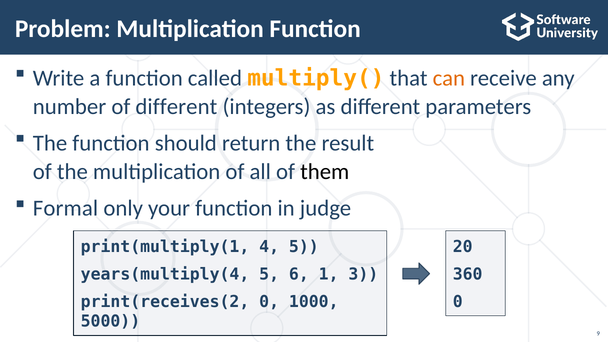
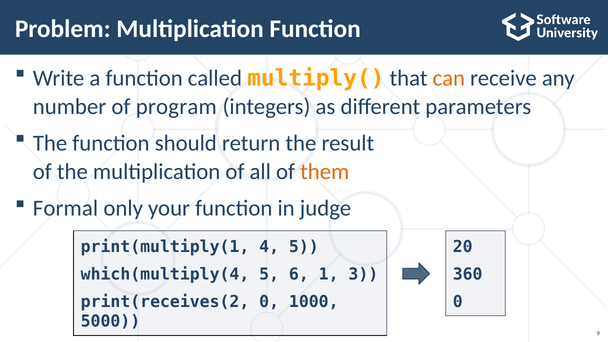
of different: different -> program
them colour: black -> orange
years(multiply(4: years(multiply(4 -> which(multiply(4
